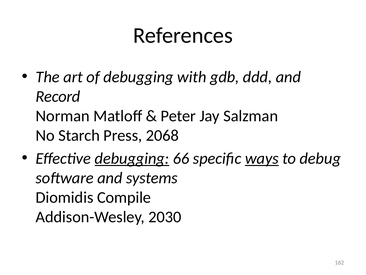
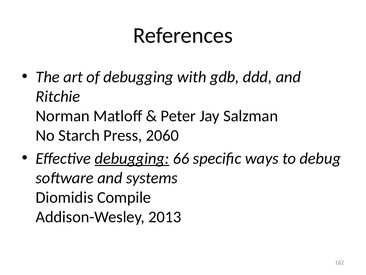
Record: Record -> Ritchie
2068: 2068 -> 2060
ways underline: present -> none
2030: 2030 -> 2013
